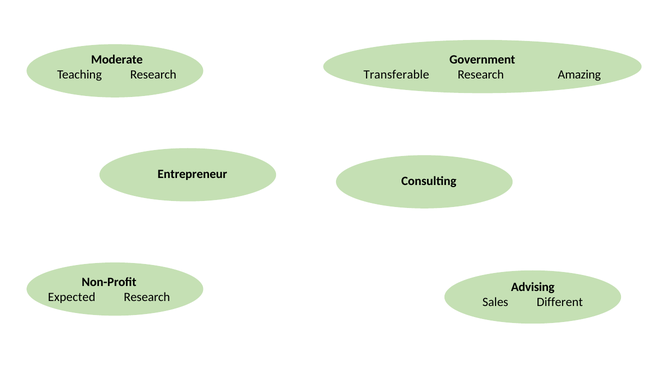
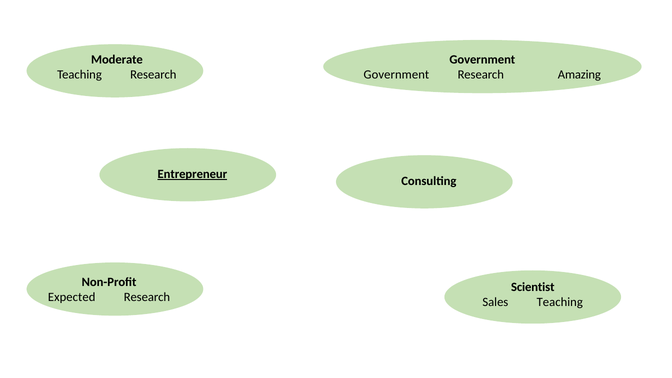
Transferable at (396, 75): Transferable -> Government
Entrepreneur underline: none -> present
Advising: Advising -> Scientist
Sales Different: Different -> Teaching
